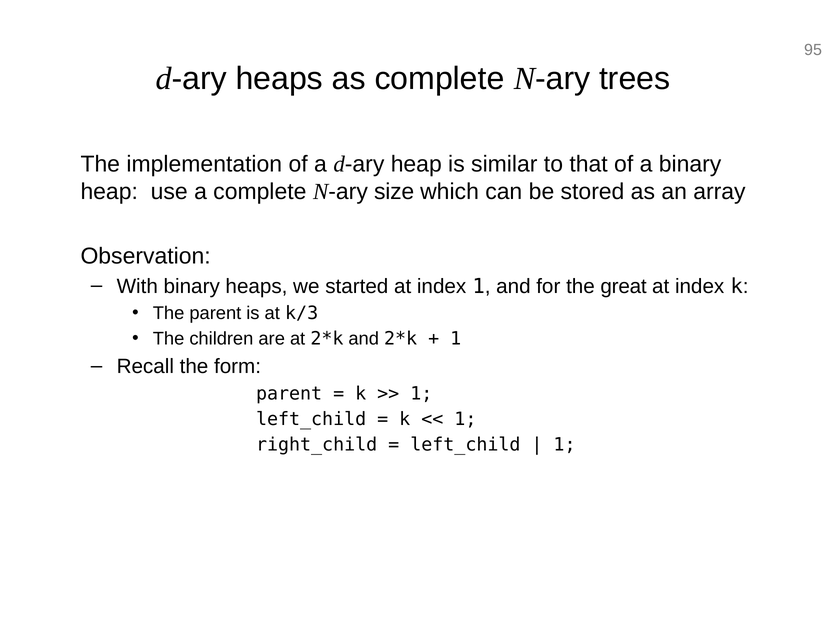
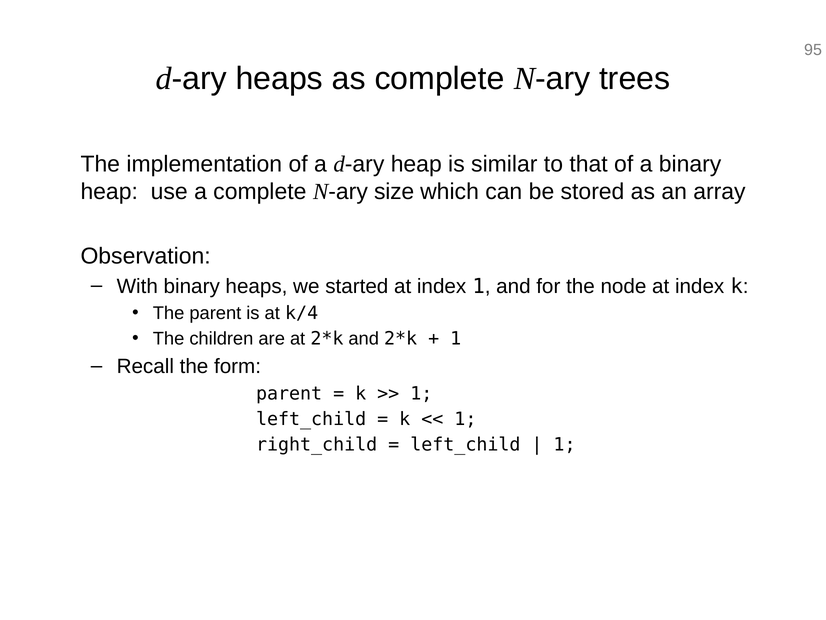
great: great -> node
k/3: k/3 -> k/4
